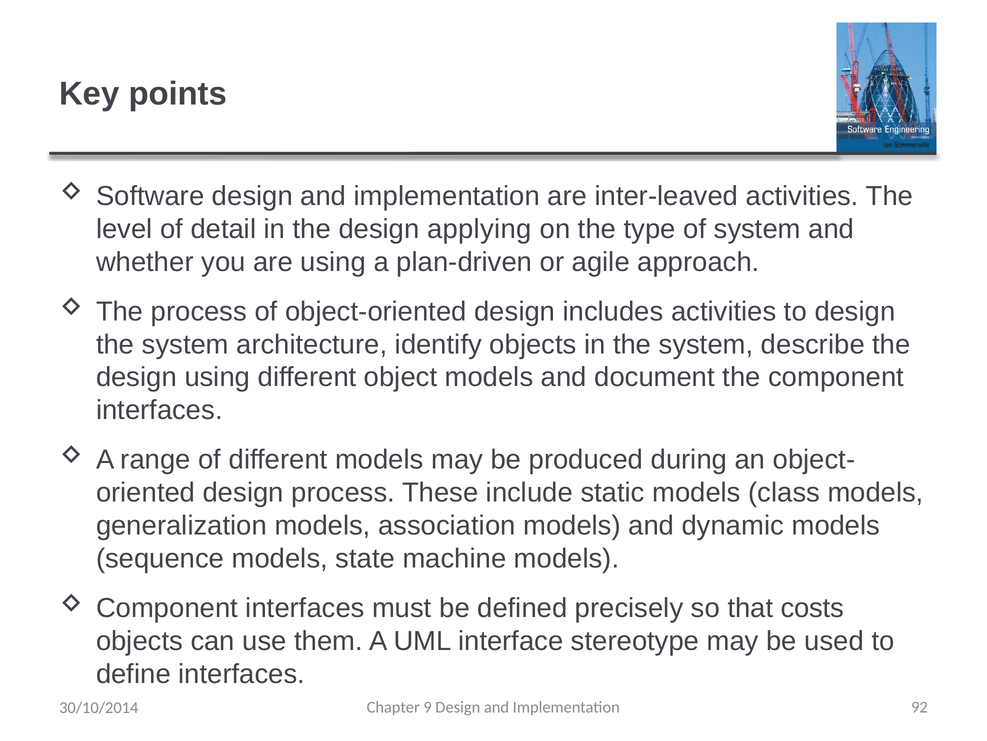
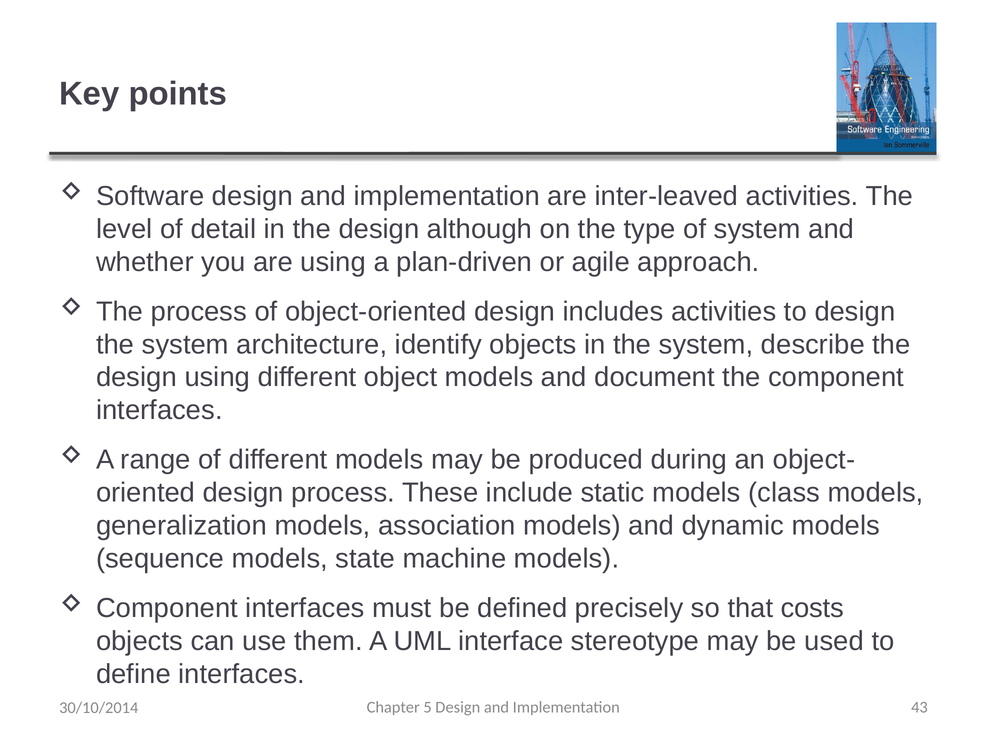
applying: applying -> although
9: 9 -> 5
92: 92 -> 43
